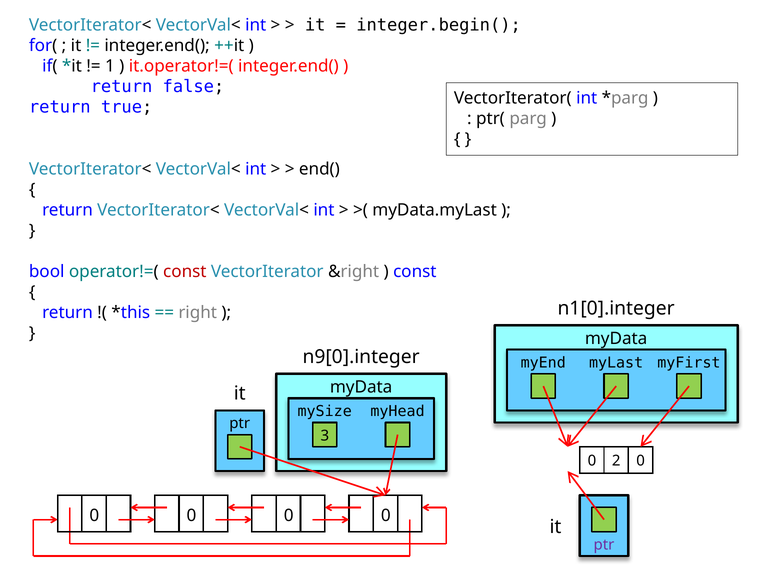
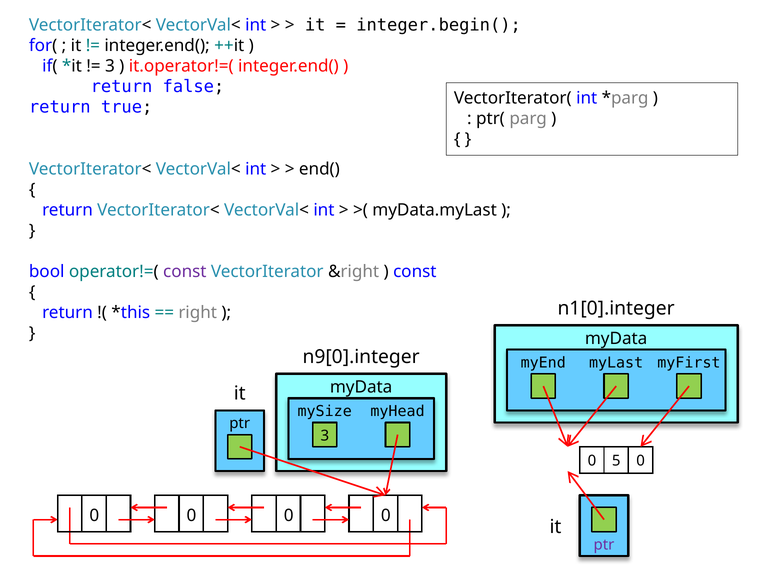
1 at (110, 66): 1 -> 3
const at (185, 272) colour: red -> purple
2: 2 -> 5
